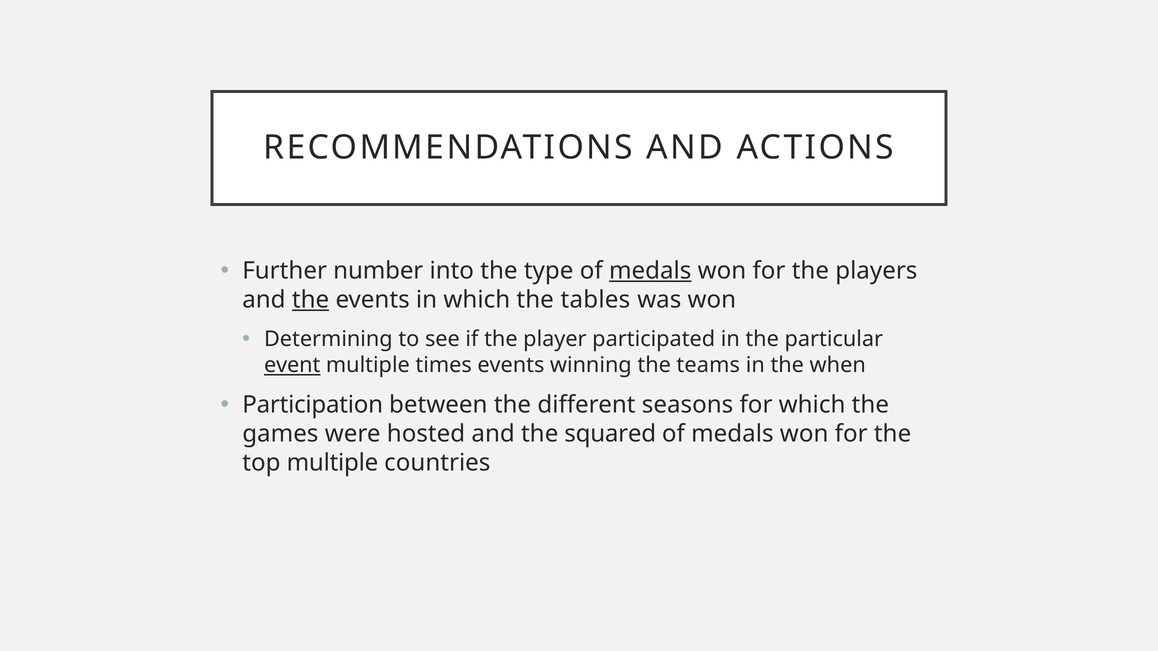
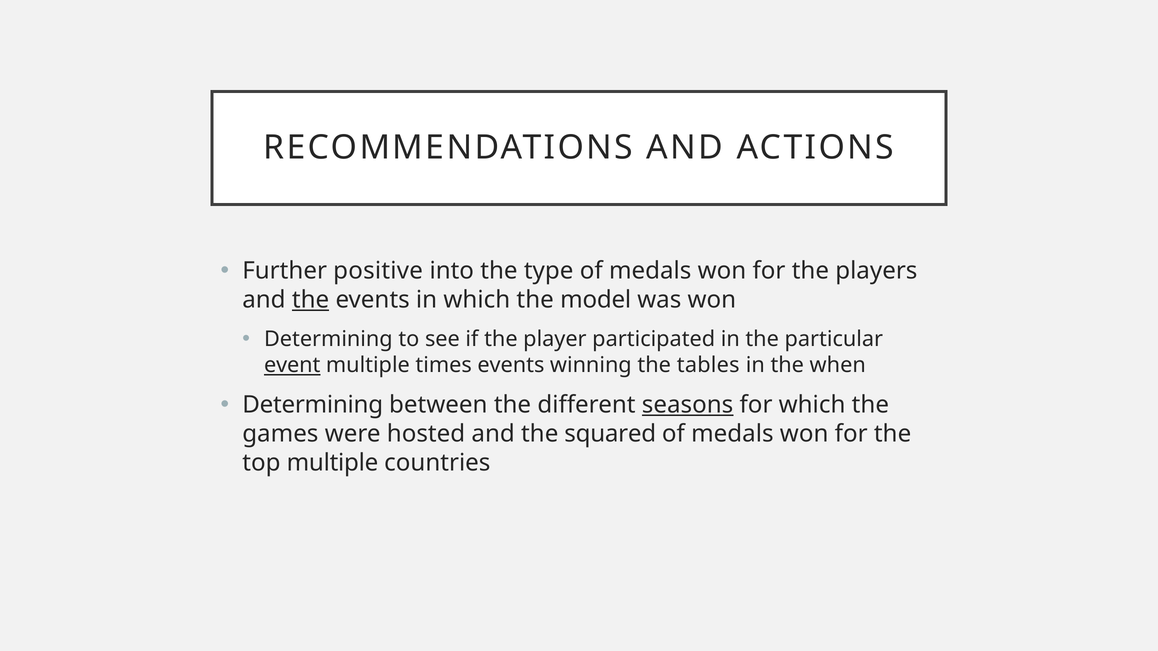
number: number -> positive
medals at (650, 271) underline: present -> none
tables: tables -> model
teams: teams -> tables
Participation at (313, 405): Participation -> Determining
seasons underline: none -> present
